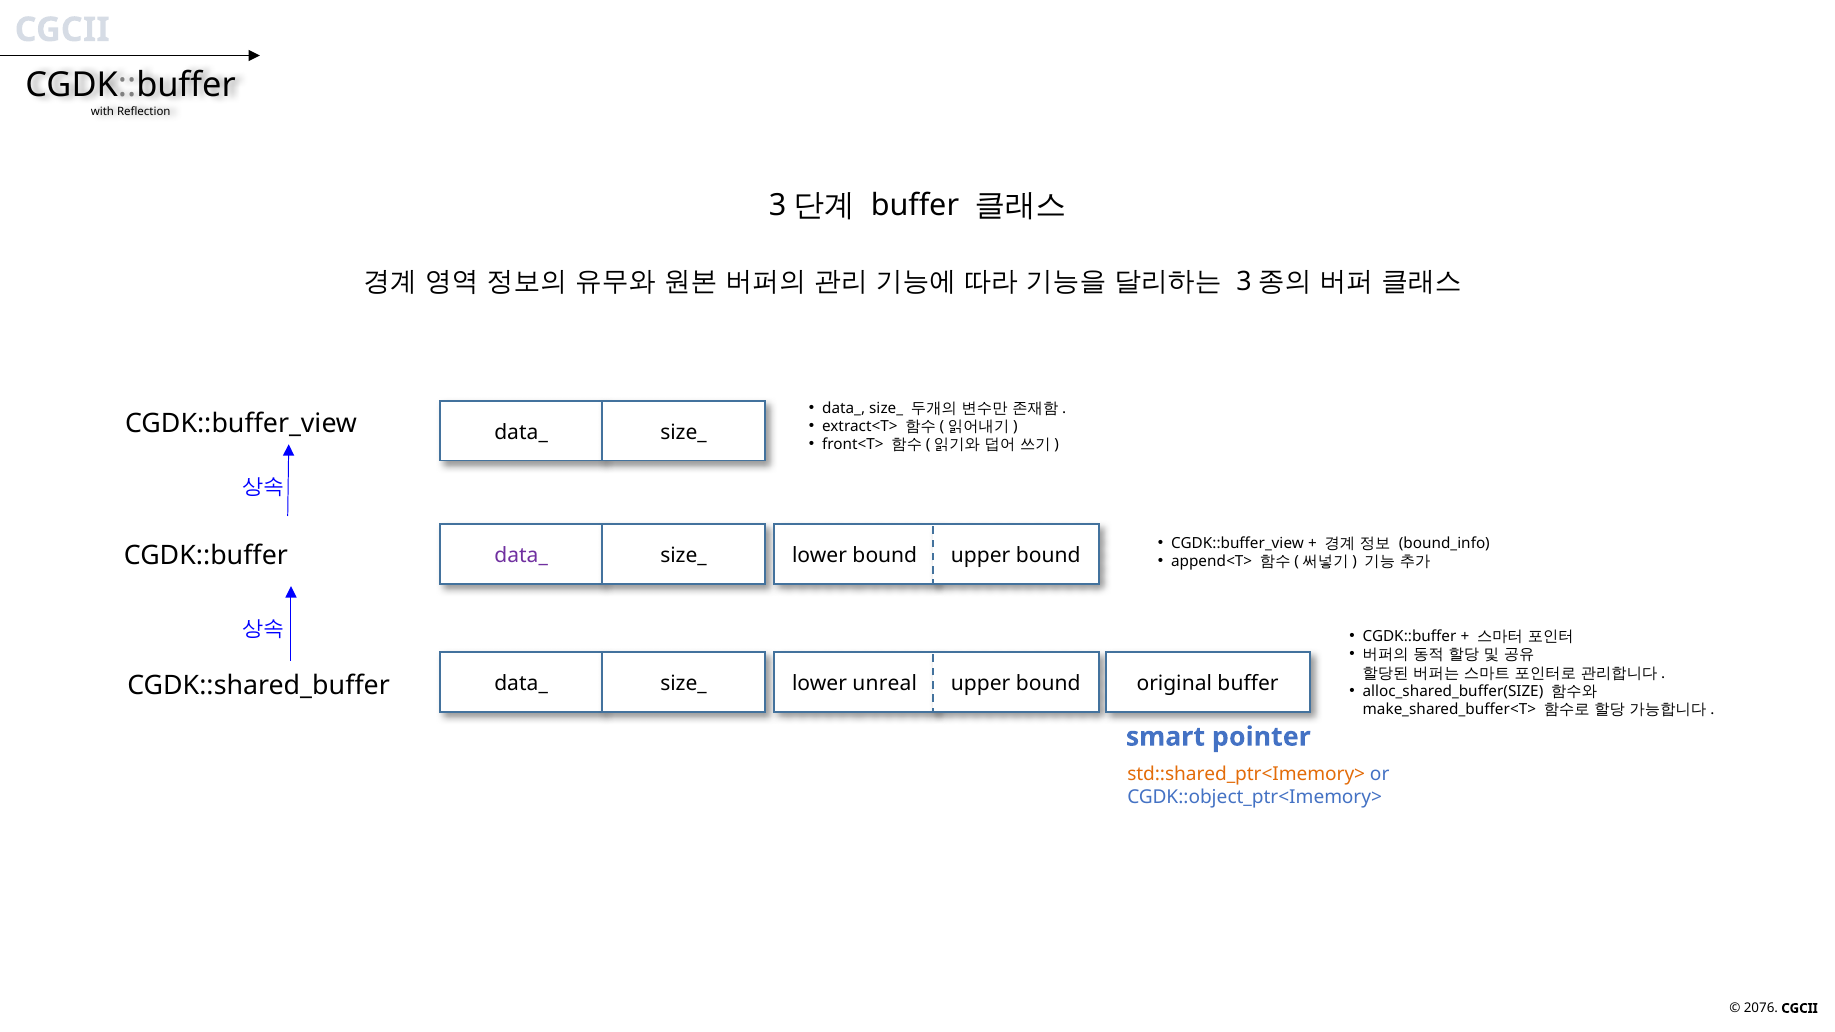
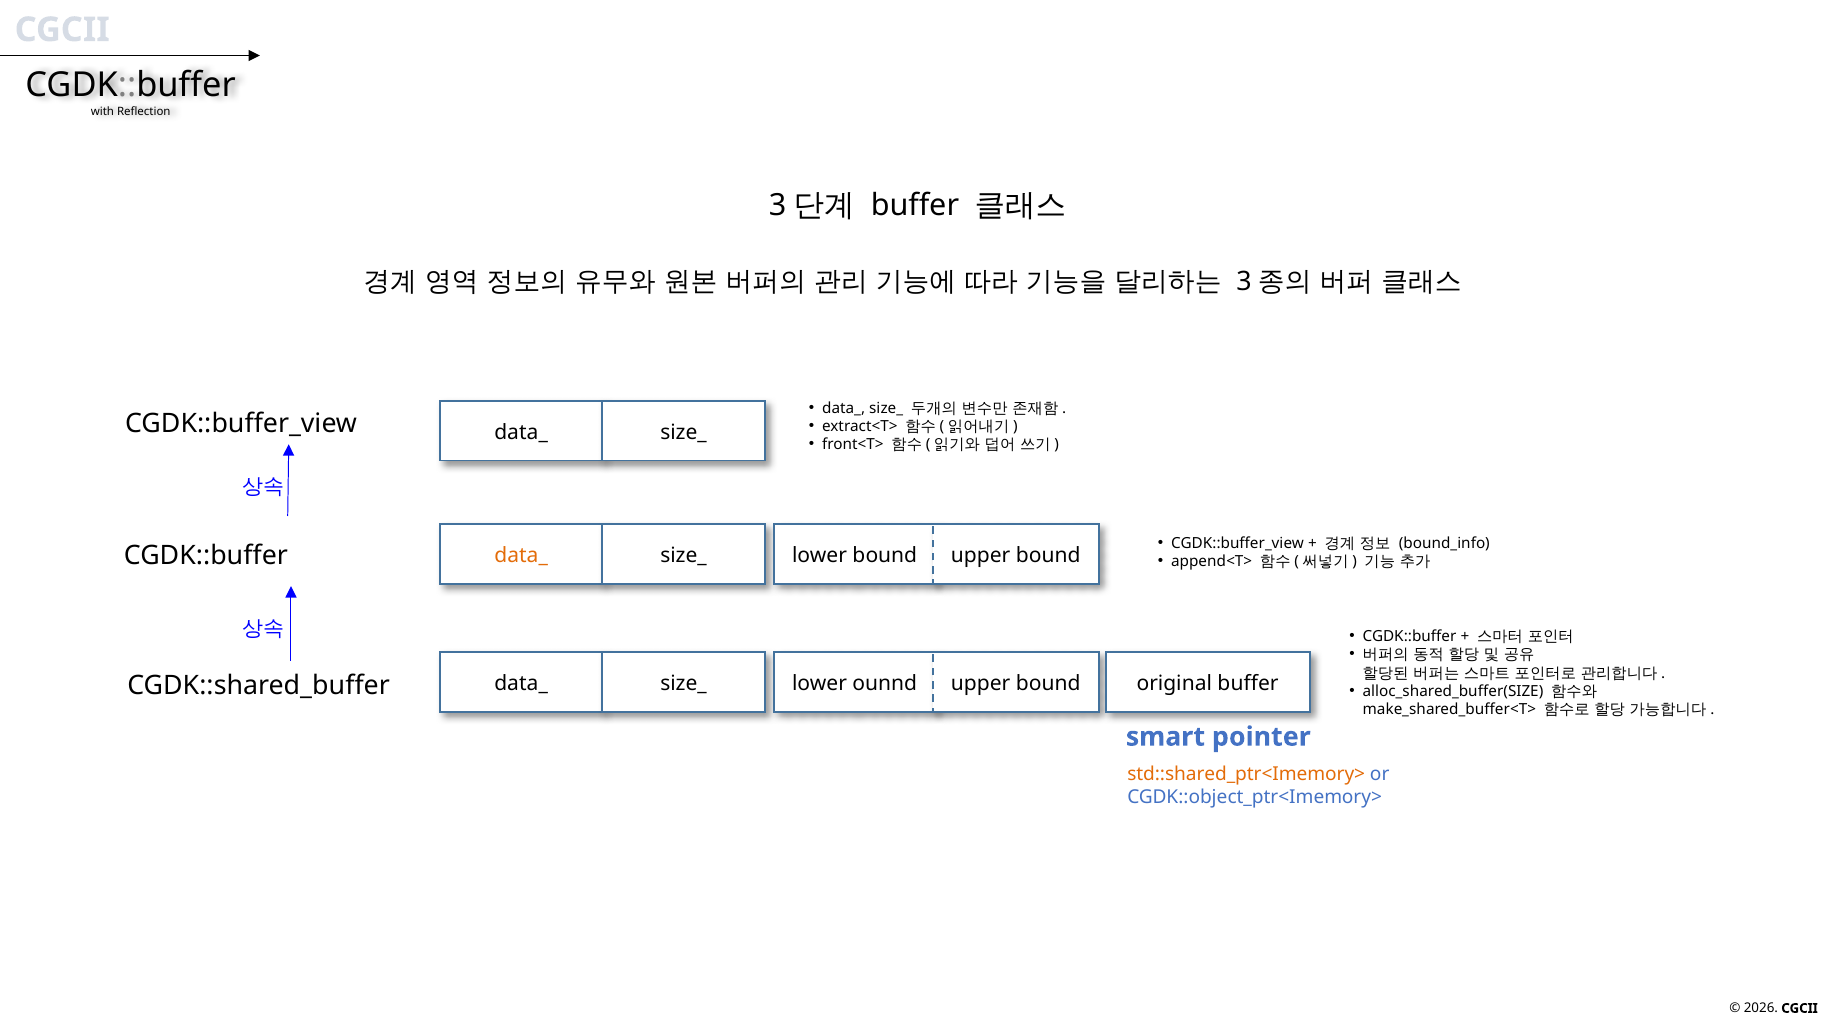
data_ at (521, 556) colour: purple -> orange
unreal: unreal -> ounnd
2076: 2076 -> 2026
